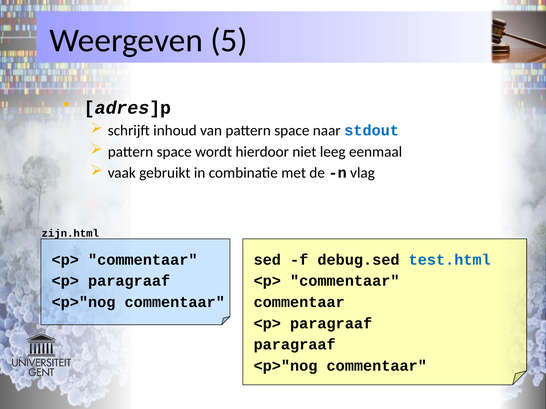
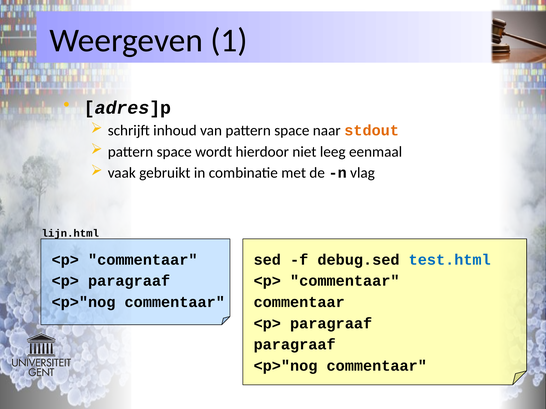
5: 5 -> 1
stdout colour: blue -> orange
zijn.html: zijn.html -> lijn.html
